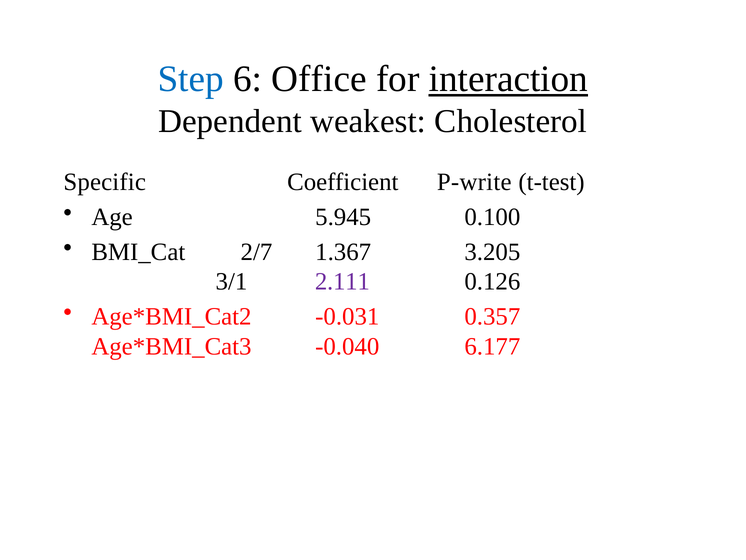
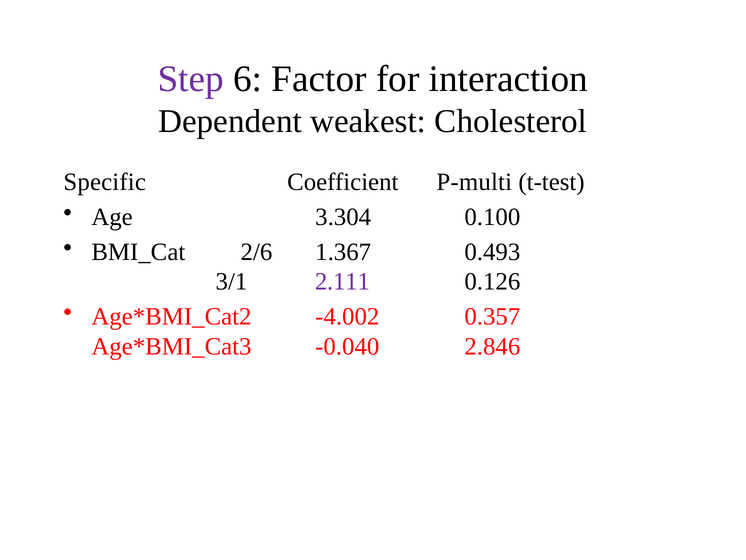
Step colour: blue -> purple
Office: Office -> Factor
interaction underline: present -> none
P-write: P-write -> P-multi
5.945: 5.945 -> 3.304
2/7: 2/7 -> 2/6
3.205: 3.205 -> 0.493
-0.031: -0.031 -> -4.002
6.177: 6.177 -> 2.846
